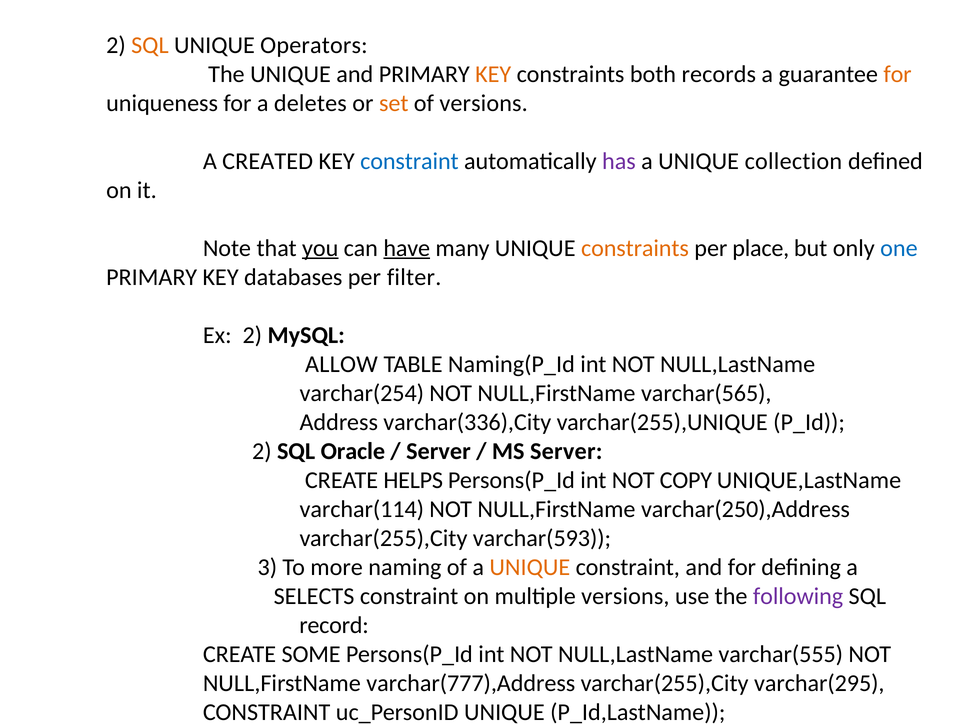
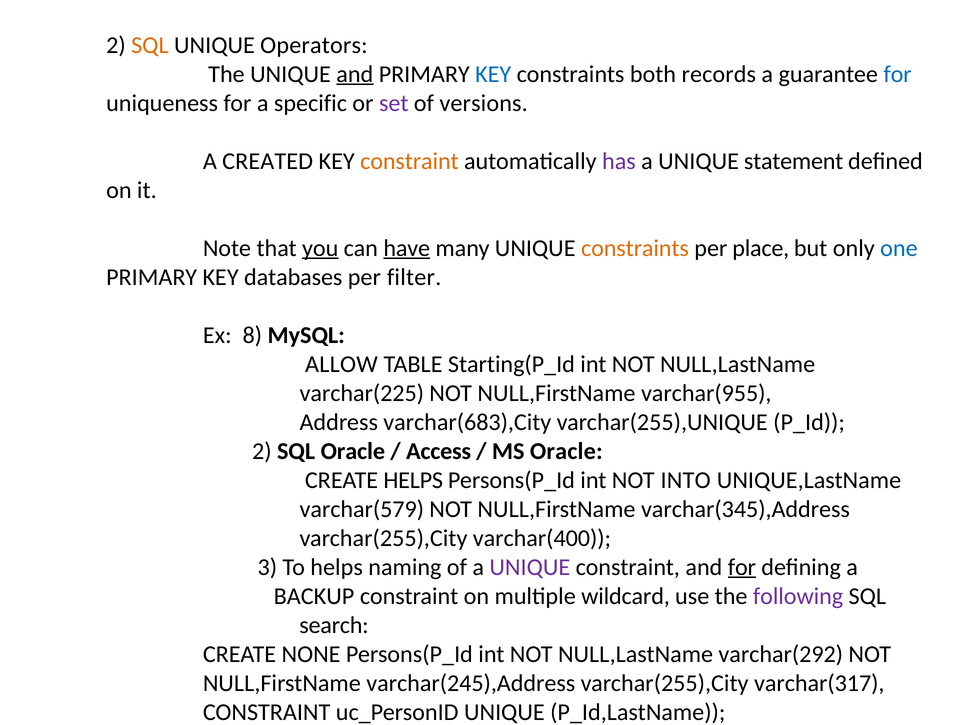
and at (355, 74) underline: none -> present
KEY at (493, 74) colour: orange -> blue
for at (898, 74) colour: orange -> blue
deletes: deletes -> specific
set colour: orange -> purple
constraint at (409, 161) colour: blue -> orange
collection: collection -> statement
Ex 2: 2 -> 8
Naming(P_Id: Naming(P_Id -> Starting(P_Id
varchar(254: varchar(254 -> varchar(225
varchar(565: varchar(565 -> varchar(955
varchar(336),City: varchar(336),City -> varchar(683),City
Server at (438, 451): Server -> Access
MS Server: Server -> Oracle
COPY: COPY -> INTO
varchar(114: varchar(114 -> varchar(579
varchar(250),Address: varchar(250),Address -> varchar(345),Address
varchar(593: varchar(593 -> varchar(400
To more: more -> helps
UNIQUE at (530, 567) colour: orange -> purple
for at (742, 567) underline: none -> present
SELECTS: SELECTS -> BACKUP
multiple versions: versions -> wildcard
record: record -> search
SOME: SOME -> NONE
varchar(555: varchar(555 -> varchar(292
varchar(777),Address: varchar(777),Address -> varchar(245),Address
varchar(295: varchar(295 -> varchar(317
